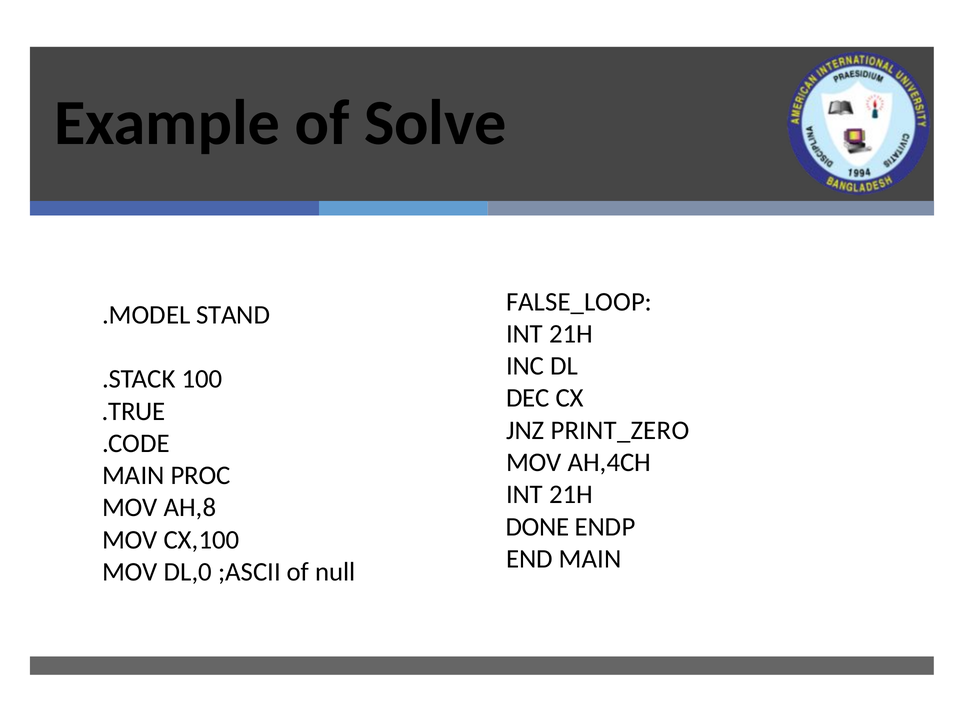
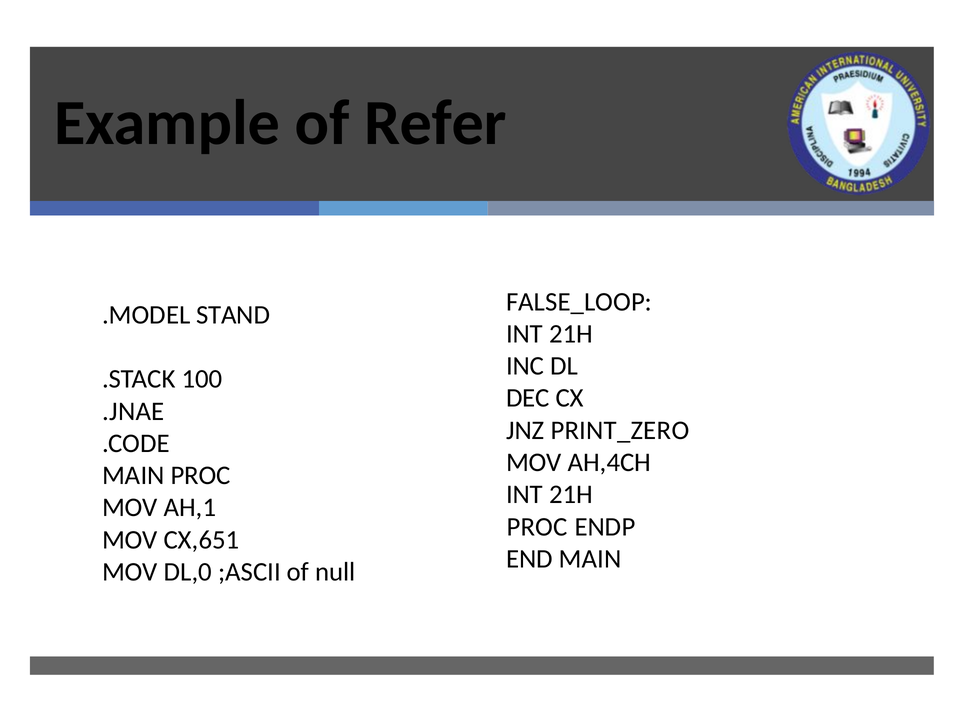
Solve: Solve -> Refer
.TRUE: .TRUE -> .JNAE
AH,8: AH,8 -> AH,1
DONE at (537, 527): DONE -> PROC
CX,100: CX,100 -> CX,651
